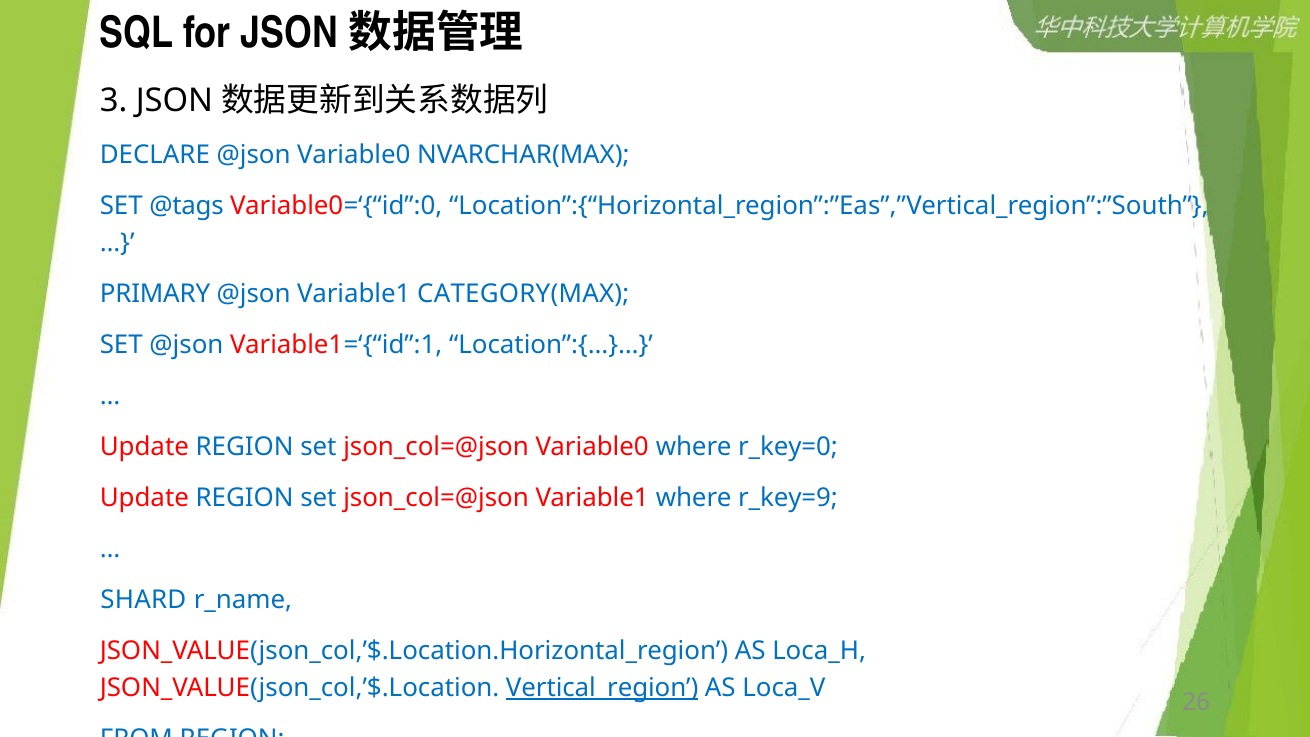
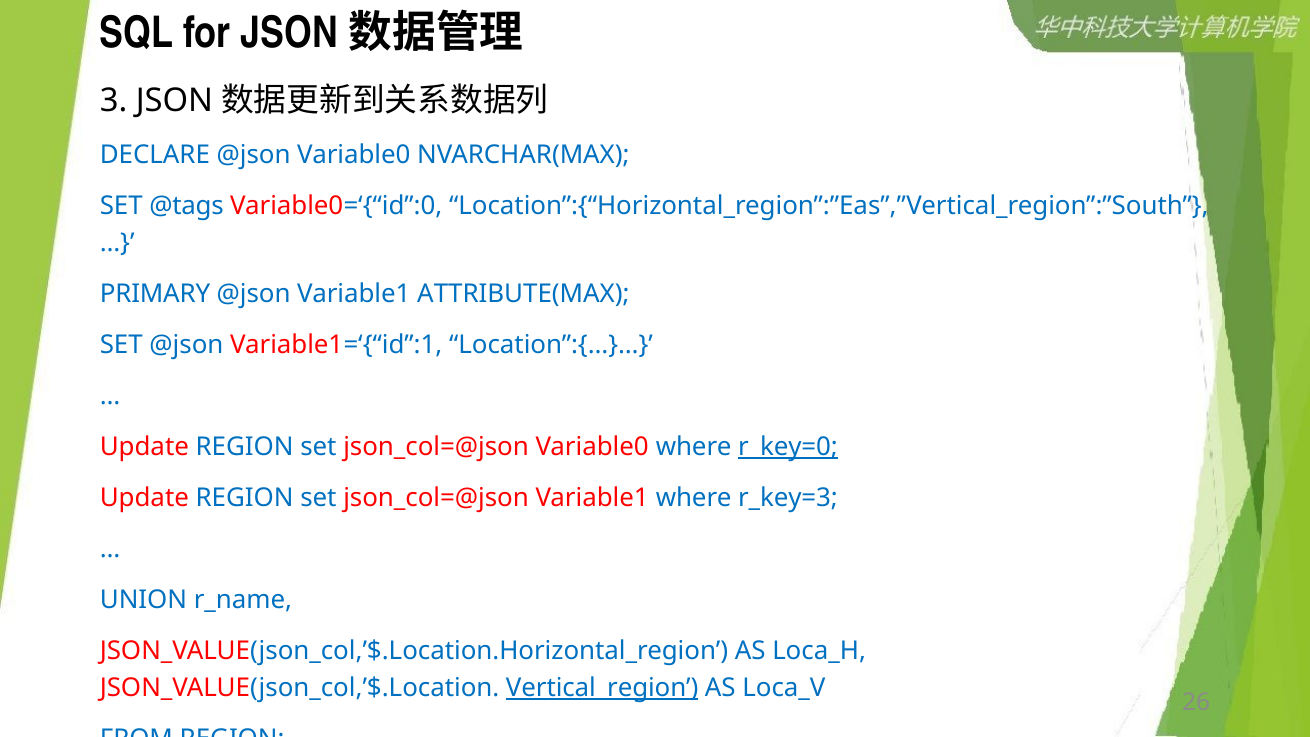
CATEGORY(MAX: CATEGORY(MAX -> ATTRIBUTE(MAX
r_key=0 underline: none -> present
r_key=9: r_key=9 -> r_key=3
SHARD: SHARD -> UNION
